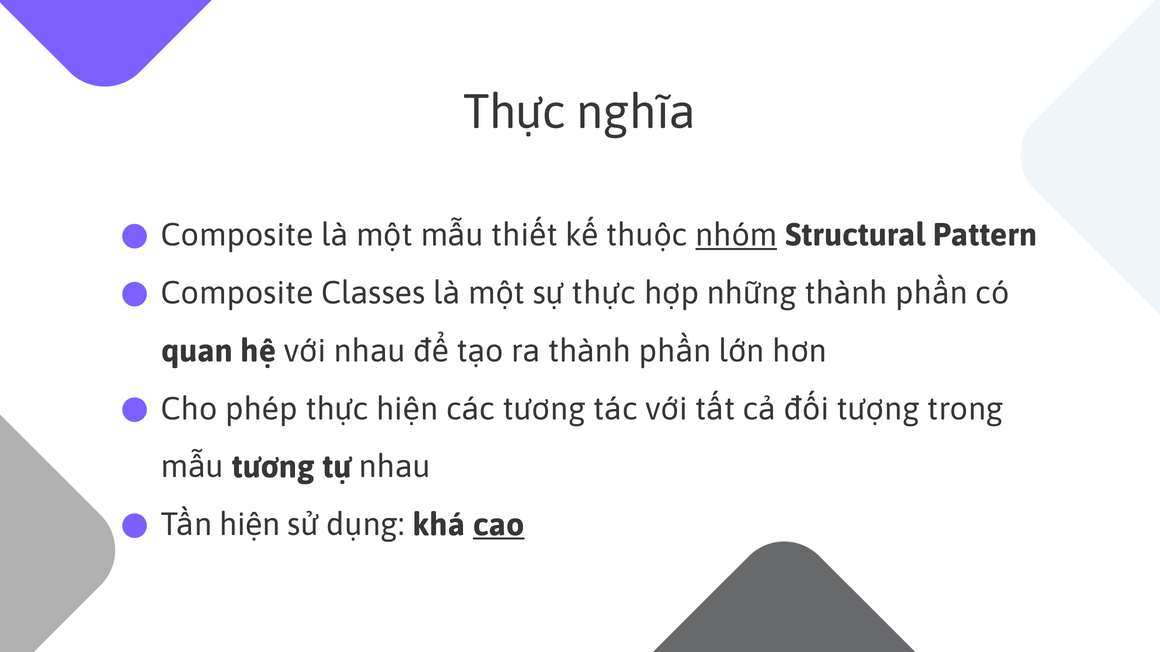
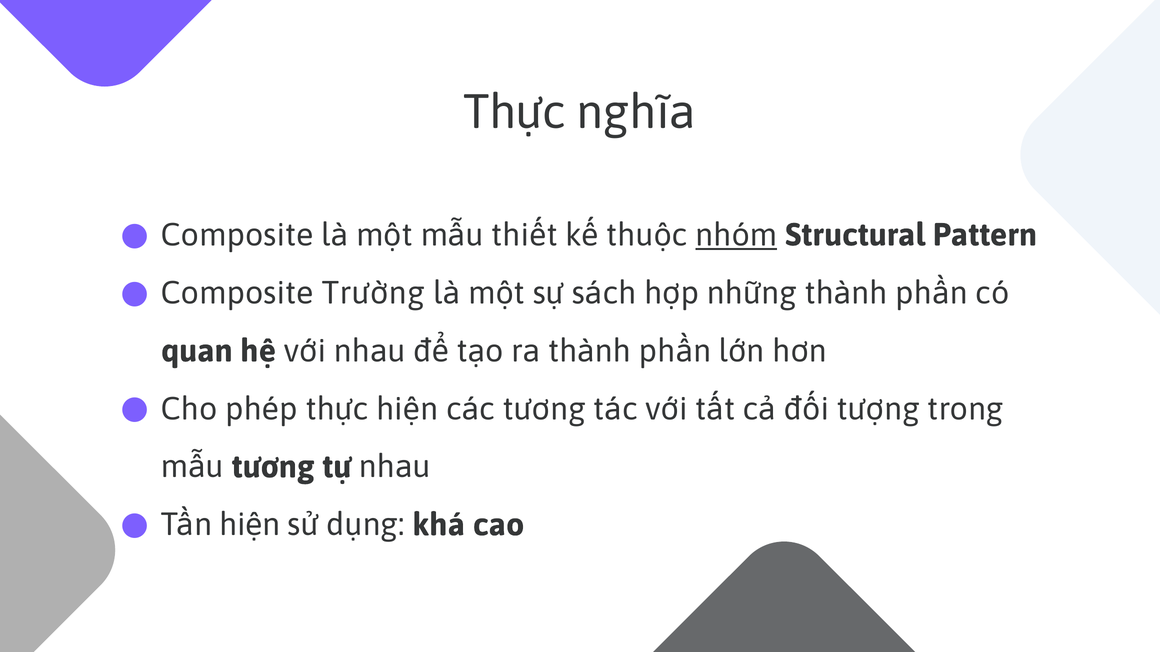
Classes: Classes -> Trường
sự thực: thực -> sách
cao underline: present -> none
